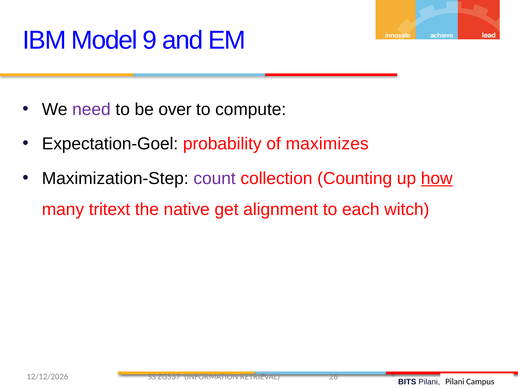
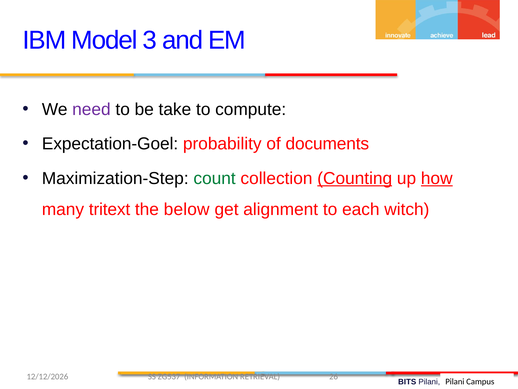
9: 9 -> 3
over: over -> take
maximizes: maximizes -> documents
count colour: purple -> green
Counting underline: none -> present
native: native -> below
